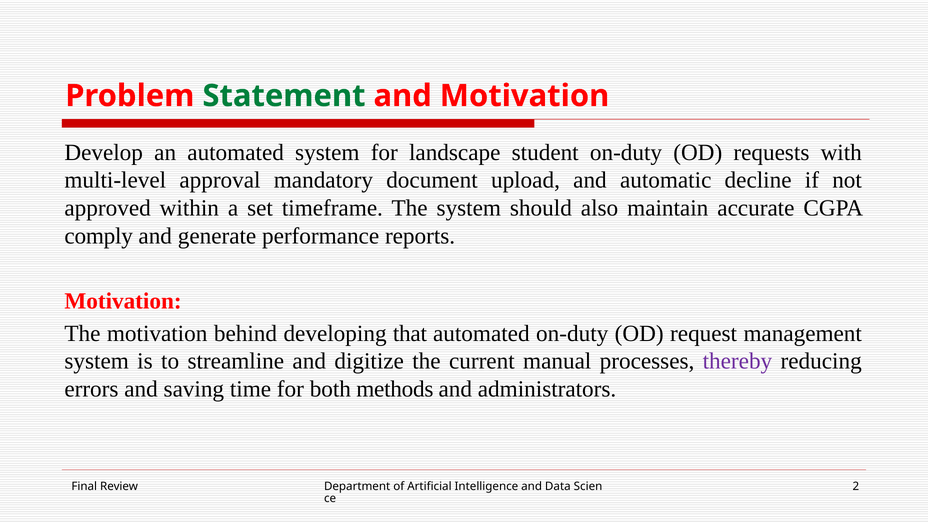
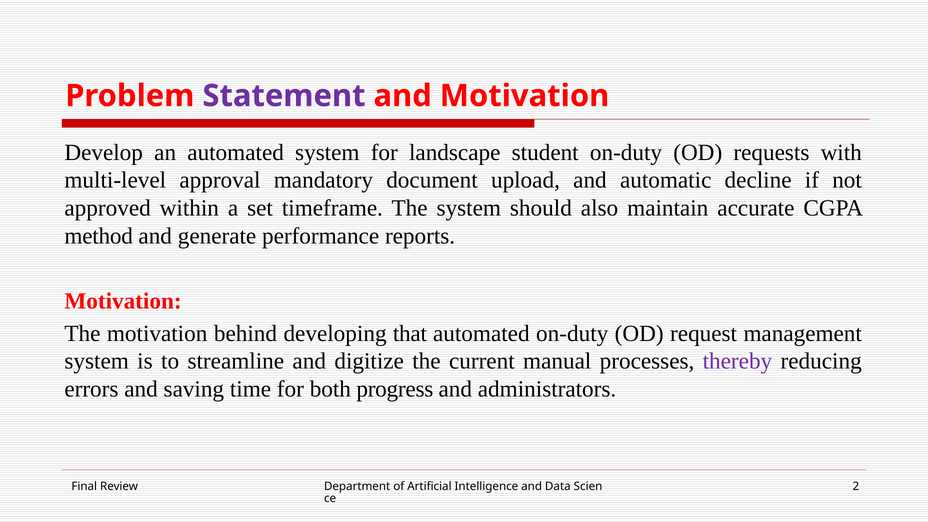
Statement colour: green -> purple
comply: comply -> method
methods: methods -> progress
